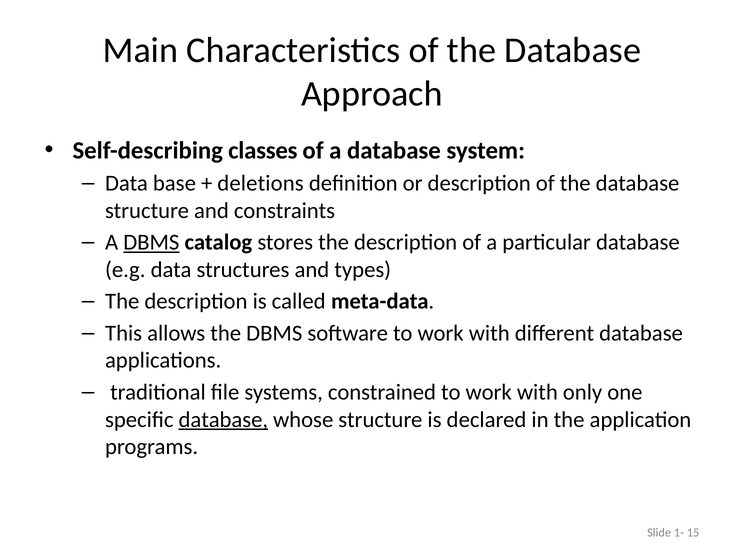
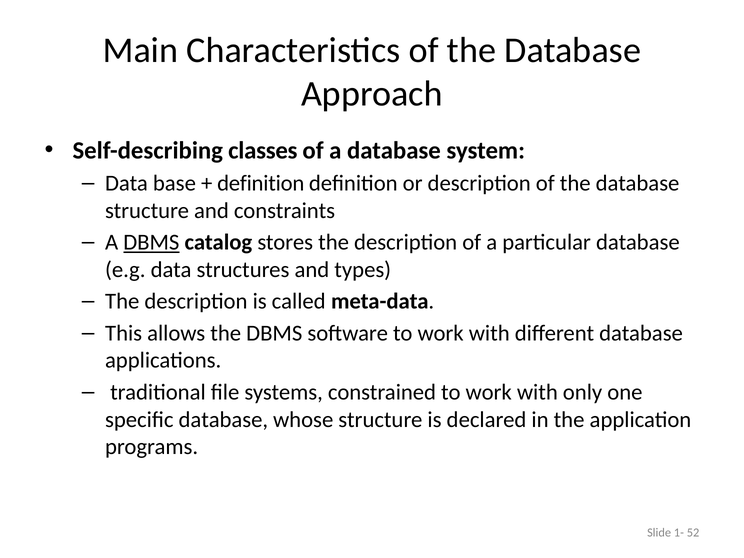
deletions at (261, 183): deletions -> definition
database at (223, 420) underline: present -> none
15: 15 -> 52
